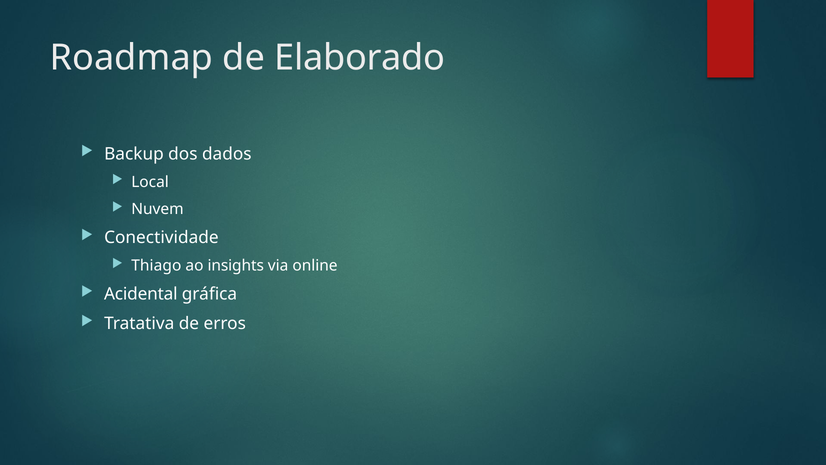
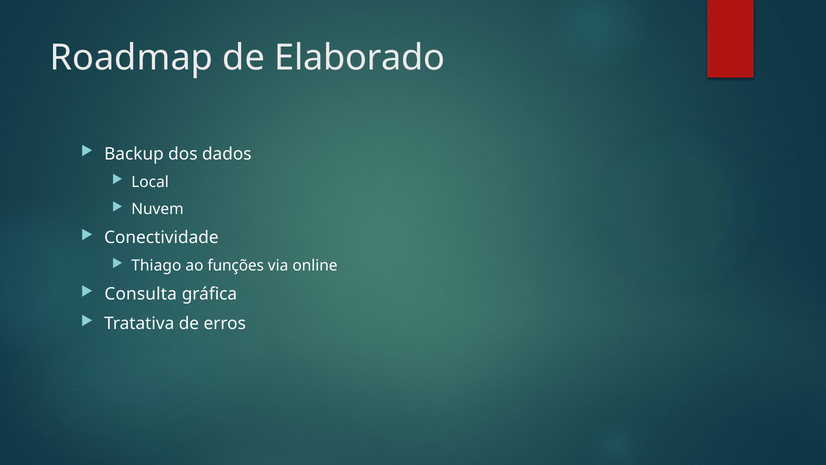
insights: insights -> funções
Acidental: Acidental -> Consulta
